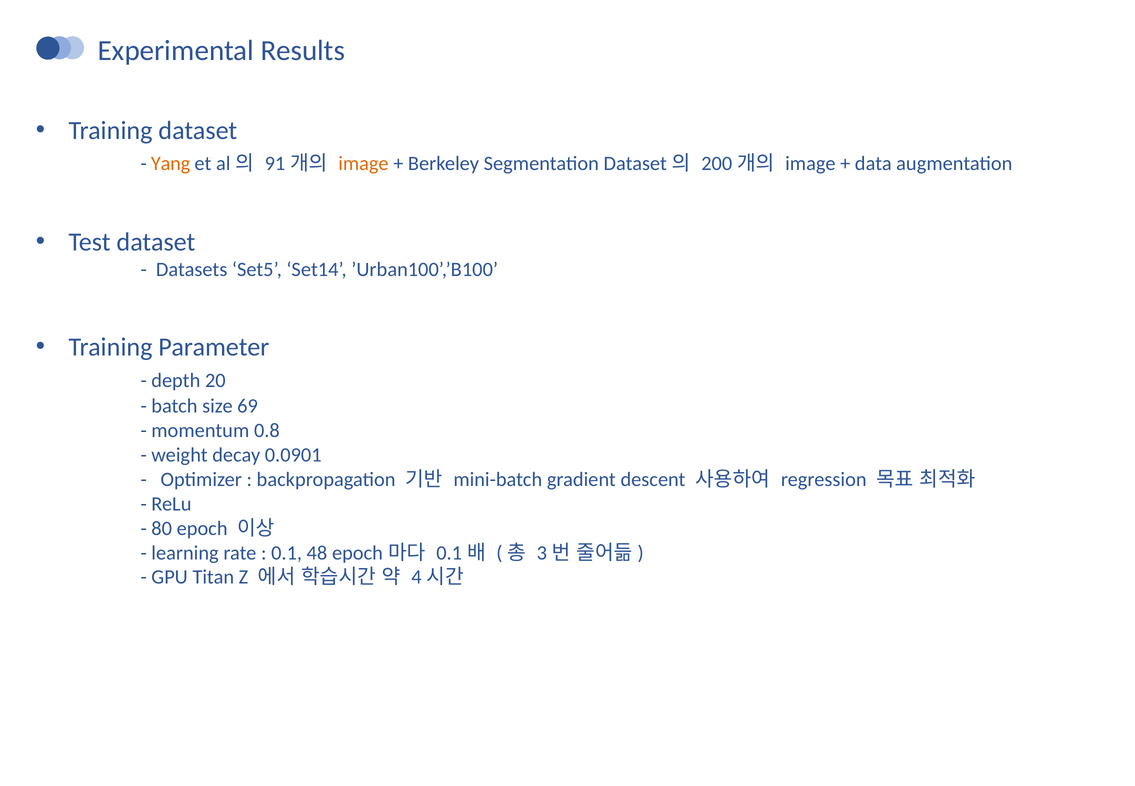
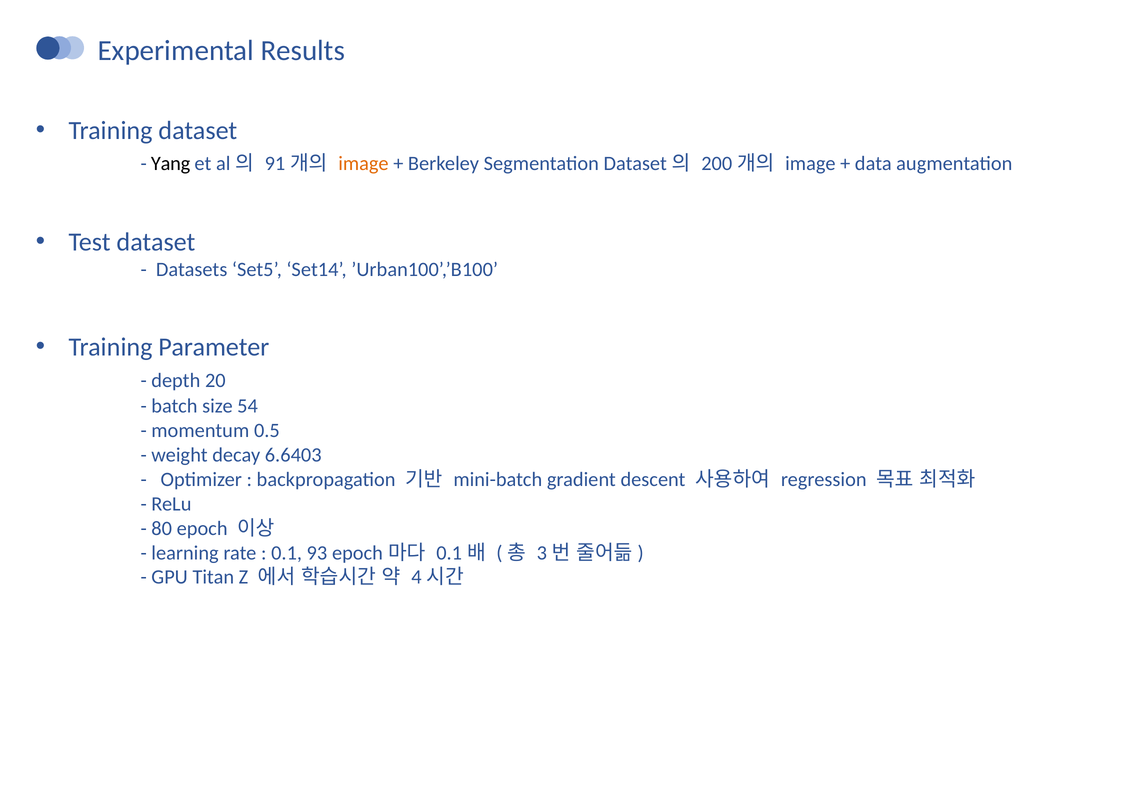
Yang colour: orange -> black
69: 69 -> 54
0.8: 0.8 -> 0.5
0.0901: 0.0901 -> 6.6403
48: 48 -> 93
